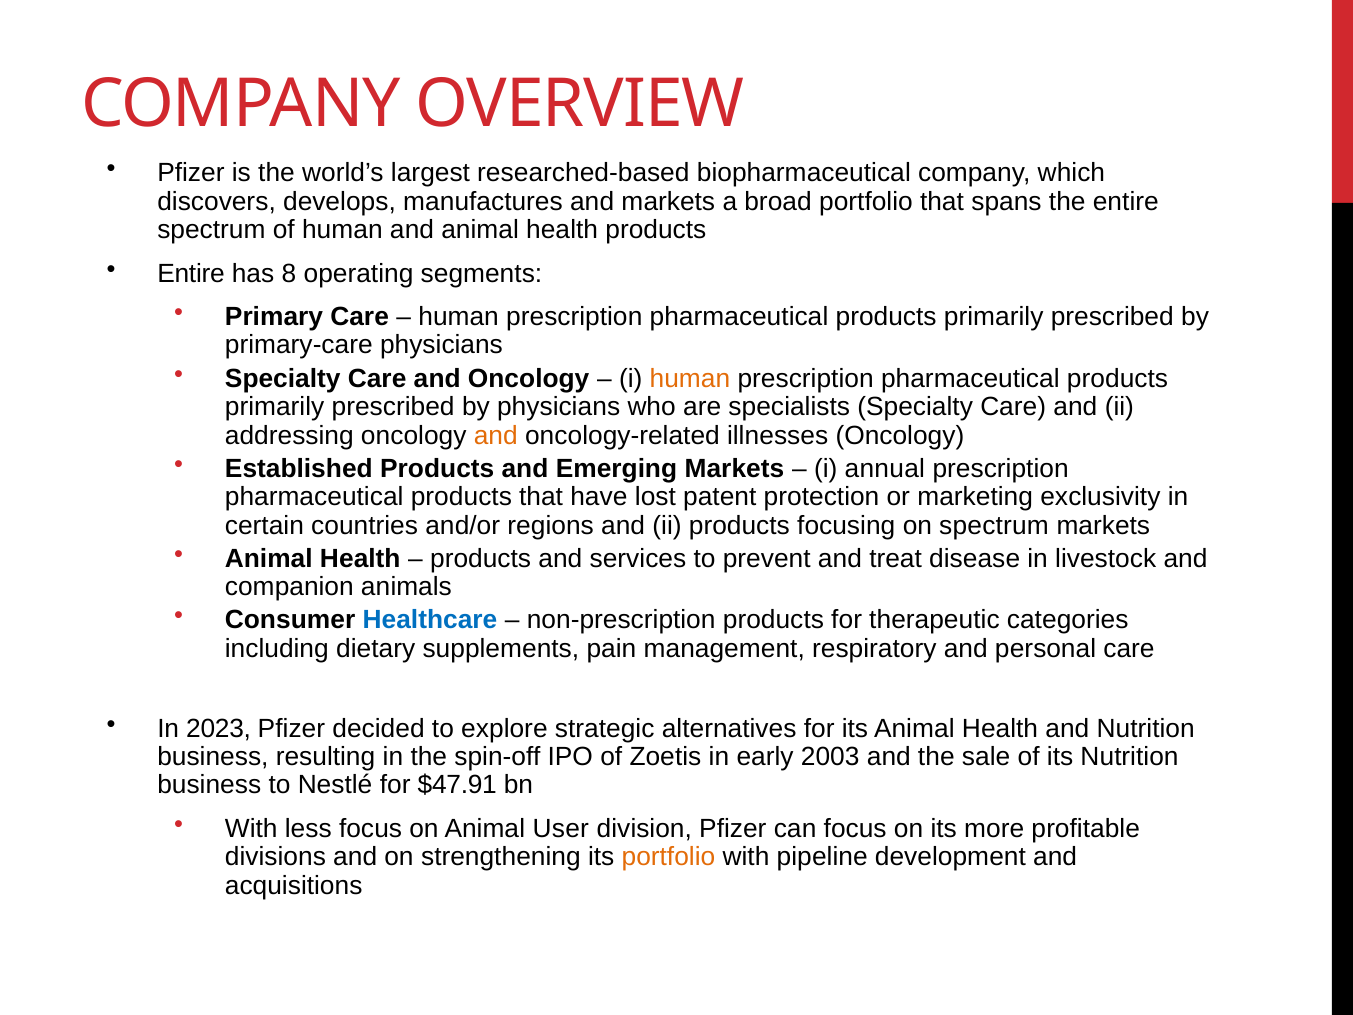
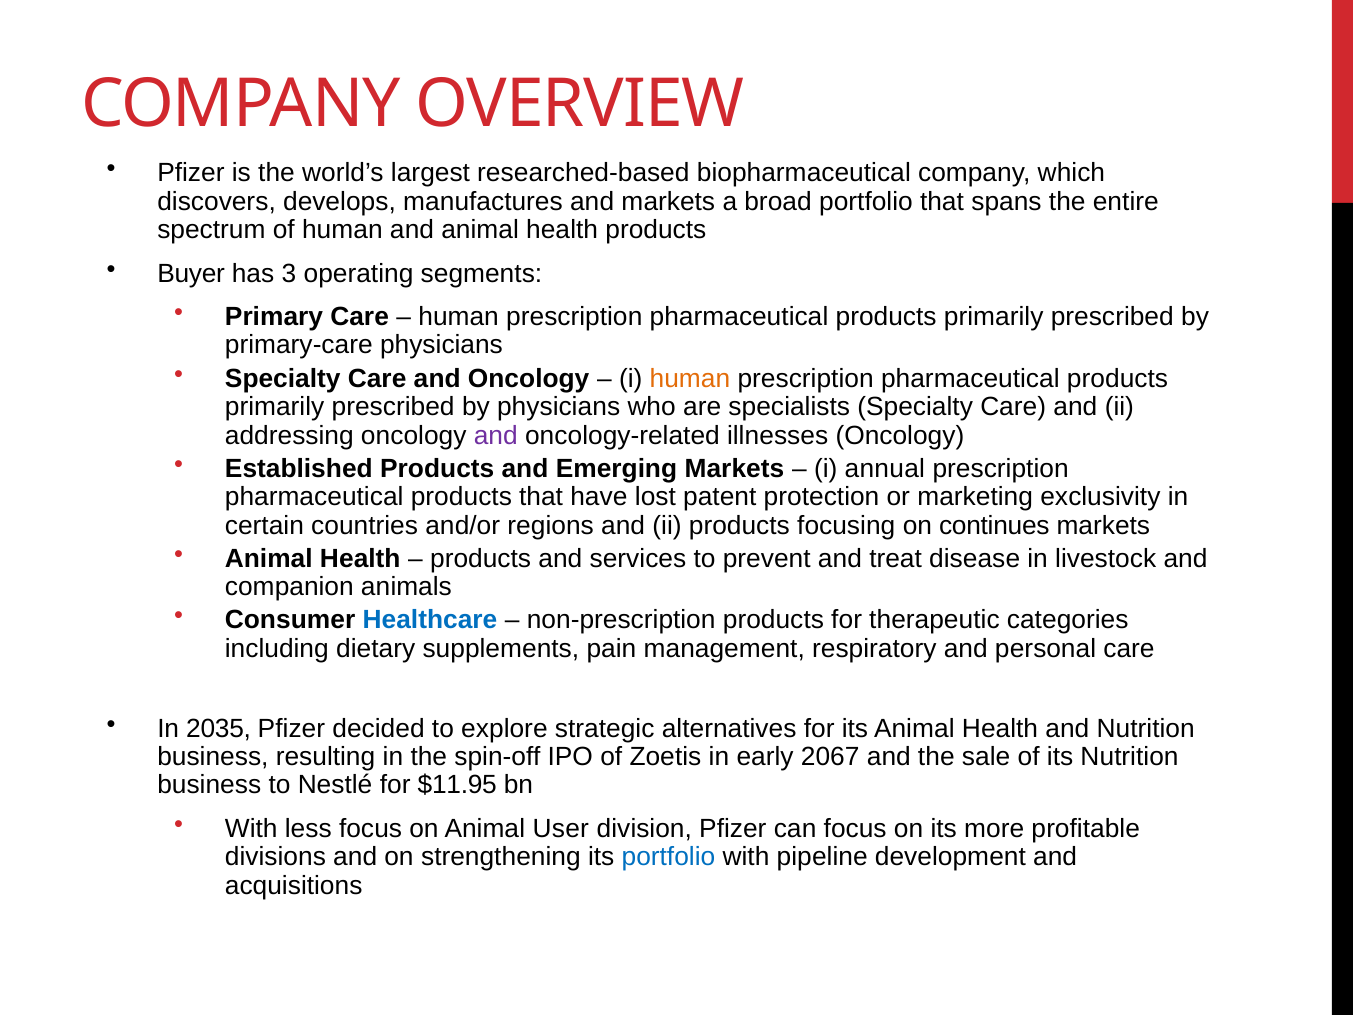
Entire at (191, 273): Entire -> Buyer
8: 8 -> 3
and at (496, 435) colour: orange -> purple
on spectrum: spectrum -> continues
2023: 2023 -> 2035
2003: 2003 -> 2067
$47.91: $47.91 -> $11.95
portfolio at (668, 857) colour: orange -> blue
